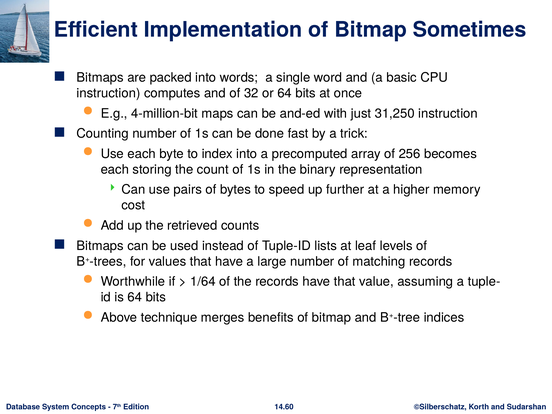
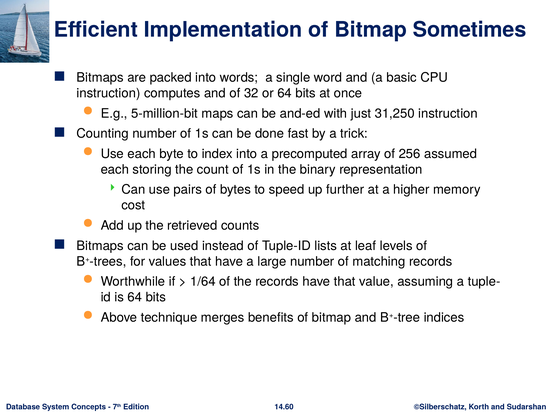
4-million-bit: 4-million-bit -> 5-million-bit
becomes: becomes -> assumed
